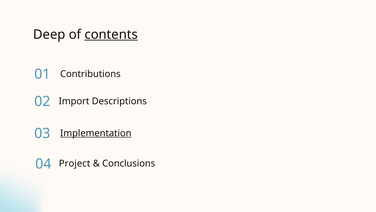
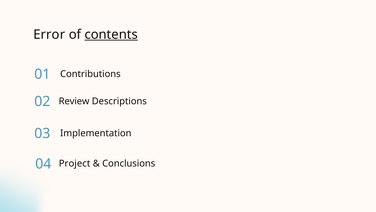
Deep: Deep -> Error
Import: Import -> Review
Implementation underline: present -> none
